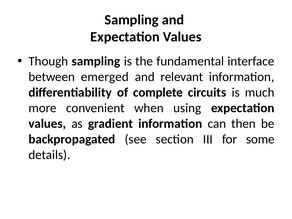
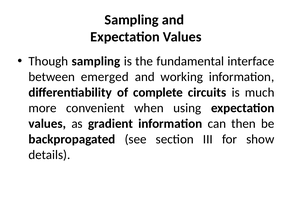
relevant: relevant -> working
some: some -> show
